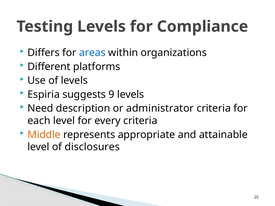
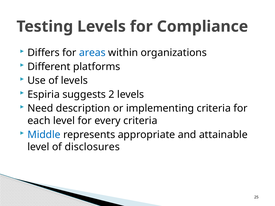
9: 9 -> 2
administrator: administrator -> implementing
Middle colour: orange -> blue
